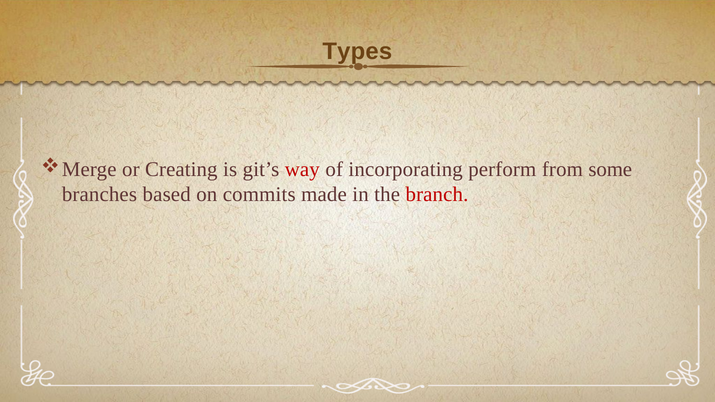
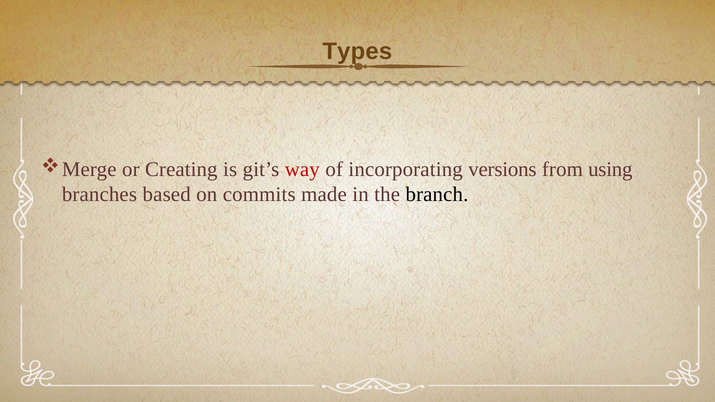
perform: perform -> versions
some: some -> using
branch colour: red -> black
